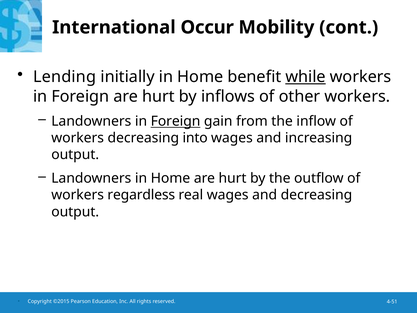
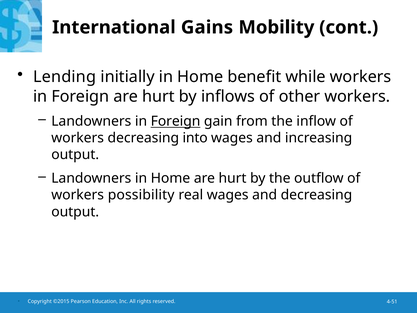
Occur: Occur -> Gains
while underline: present -> none
regardless: regardless -> possibility
